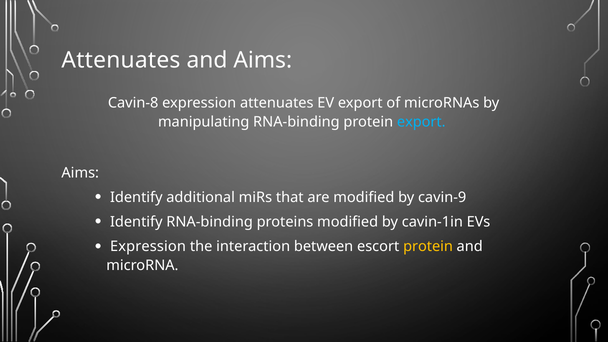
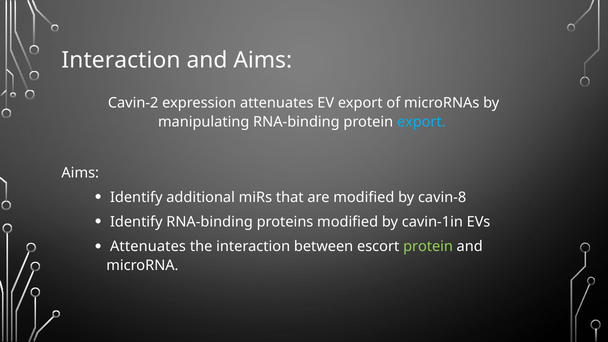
Attenuates at (121, 60): Attenuates -> Interaction
Cavin-8: Cavin-8 -> Cavin-2
cavin-9: cavin-9 -> cavin-8
Expression at (148, 247): Expression -> Attenuates
protein at (428, 247) colour: yellow -> light green
